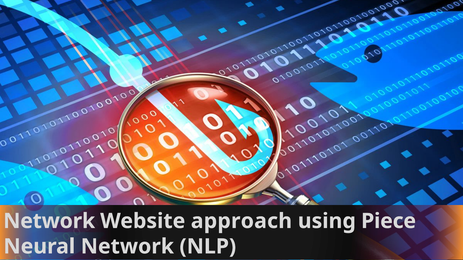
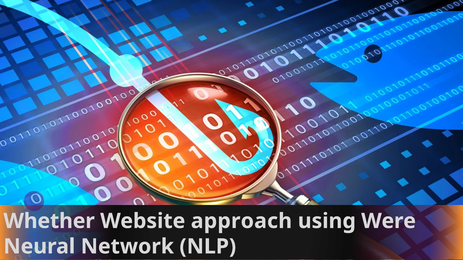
Network at (49, 221): Network -> Whether
Piece: Piece -> Were
